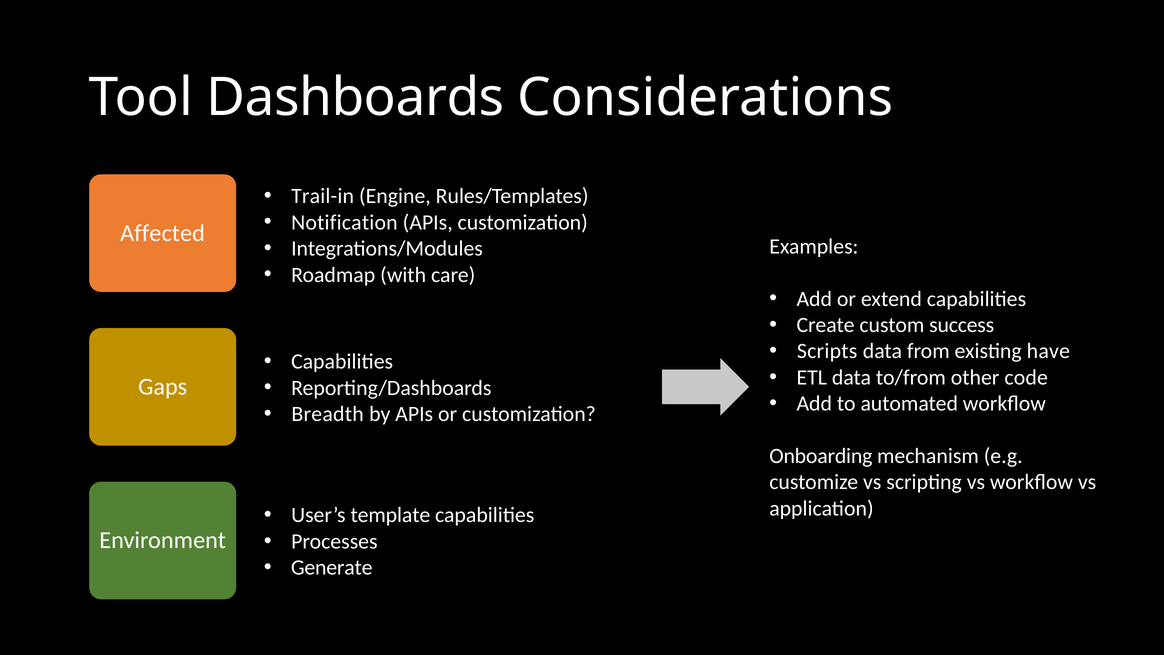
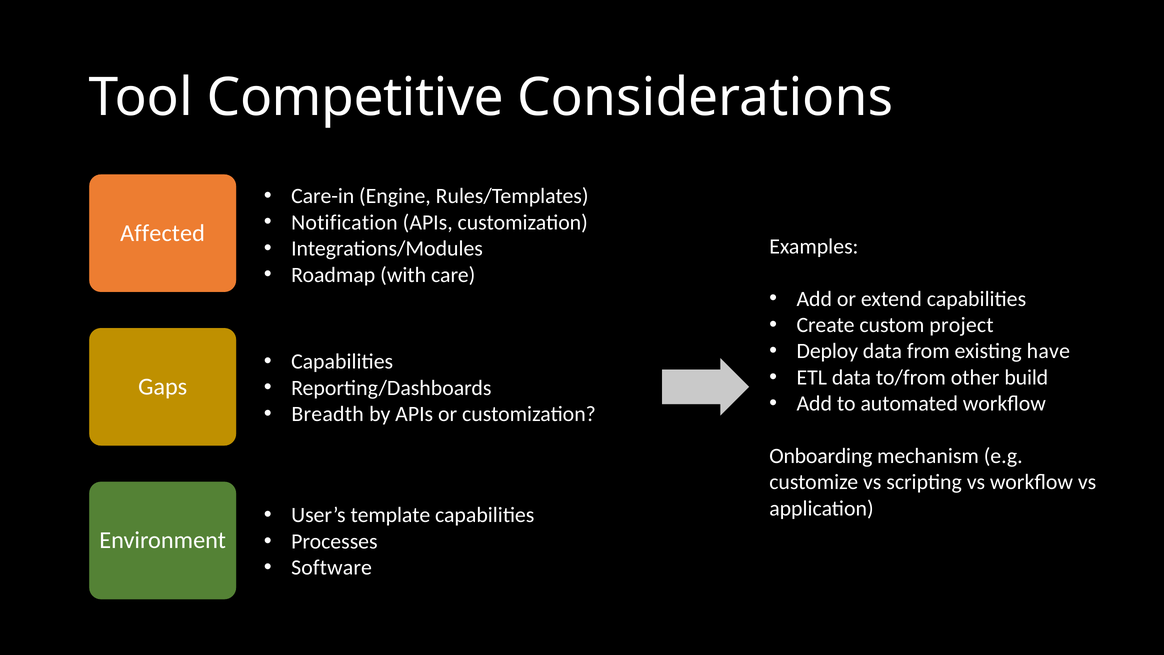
Dashboards: Dashboards -> Competitive
Trail-in: Trail-in -> Care-in
success: success -> project
Scripts: Scripts -> Deploy
code: code -> build
Generate: Generate -> Software
